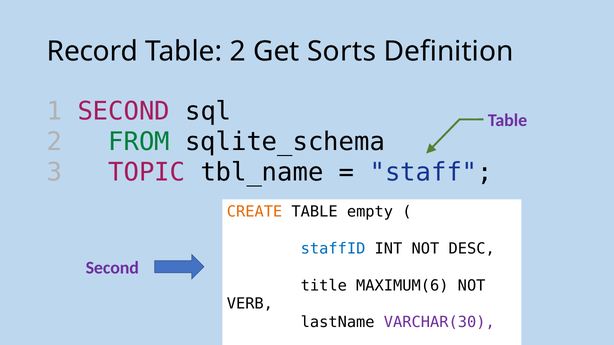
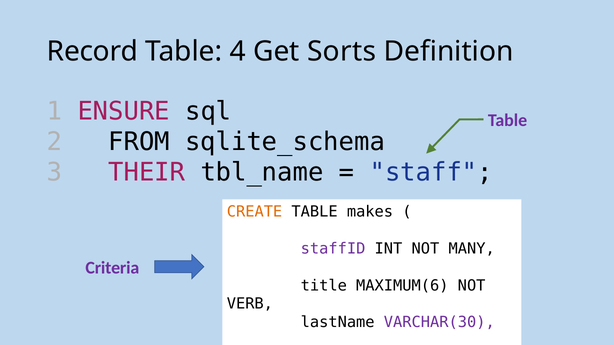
Table 2: 2 -> 4
1 SECOND: SECOND -> ENSURE
FROM colour: green -> black
TOPIC: TOPIC -> THEIR
empty: empty -> makes
staffID colour: blue -> purple
DESC: DESC -> MANY
Second at (112, 268): Second -> Criteria
